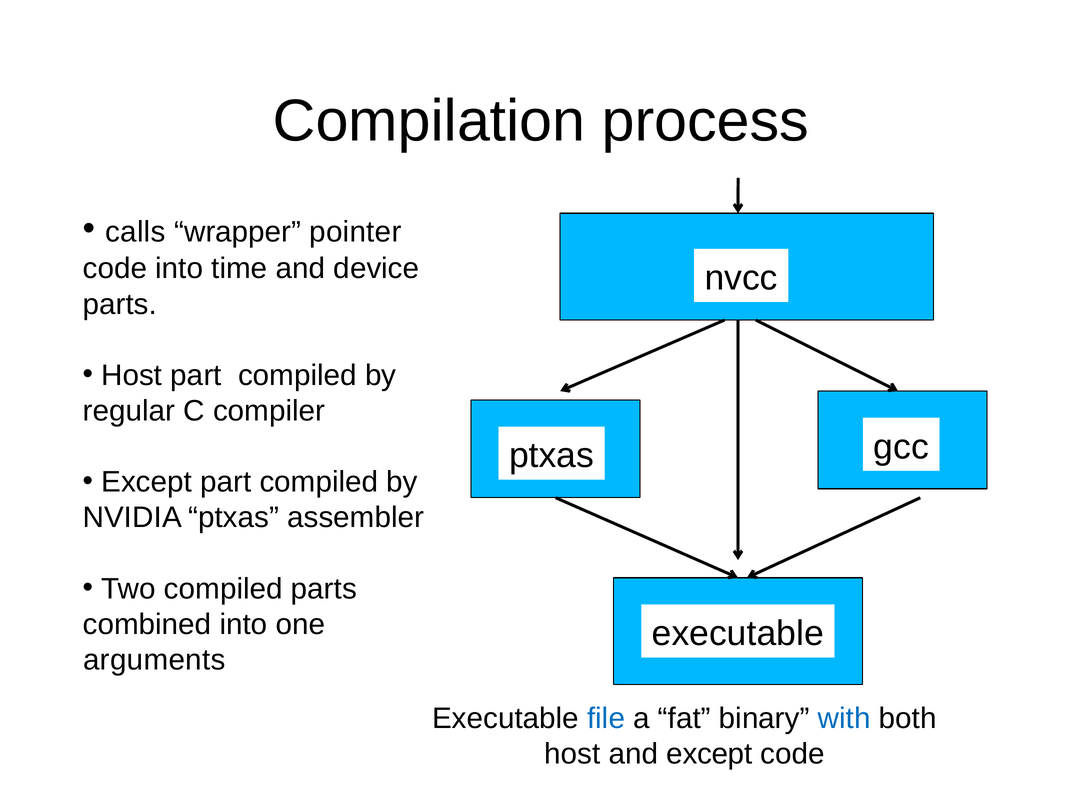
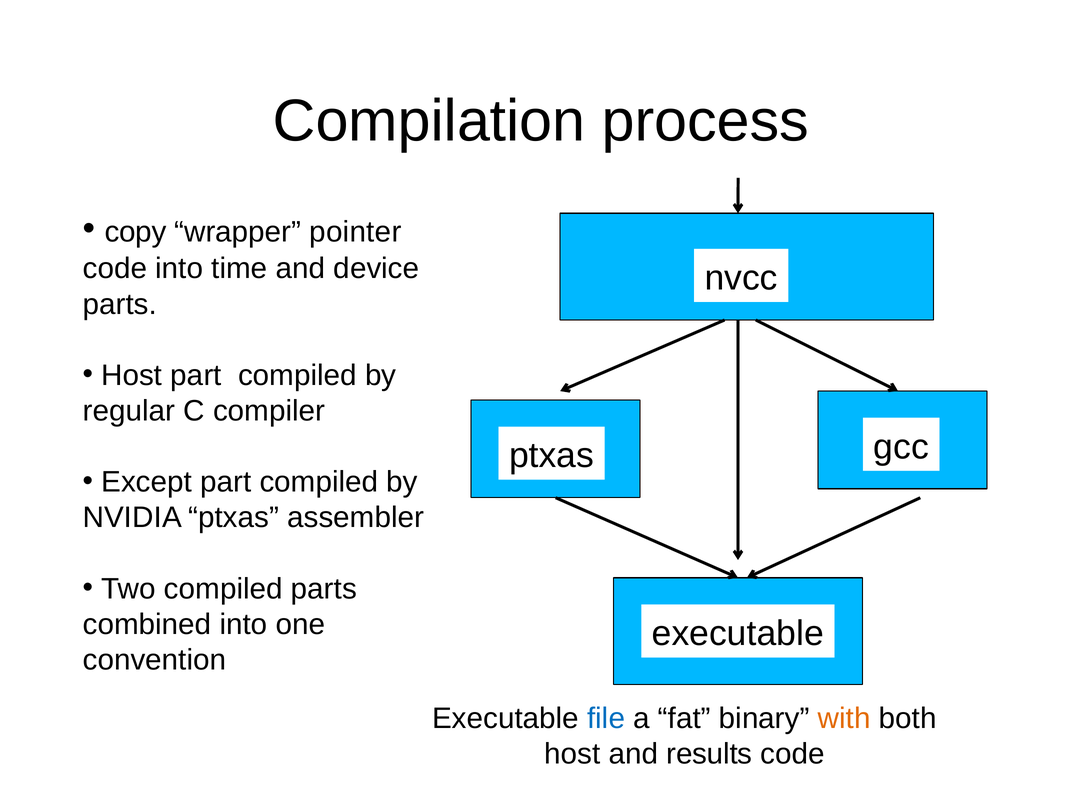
calls: calls -> copy
arguments: arguments -> convention
with colour: blue -> orange
and except: except -> results
